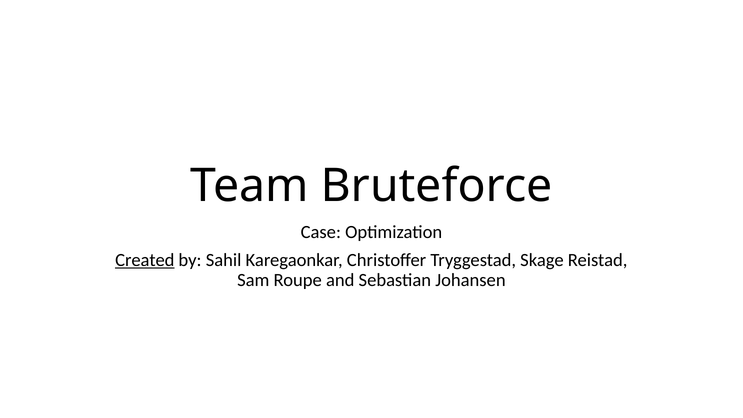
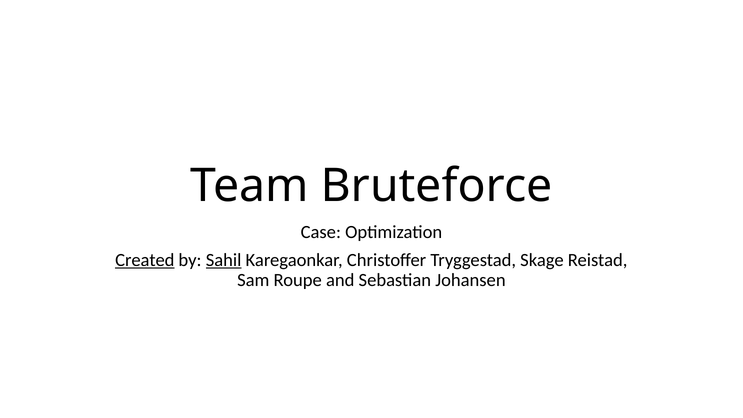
Sahil underline: none -> present
